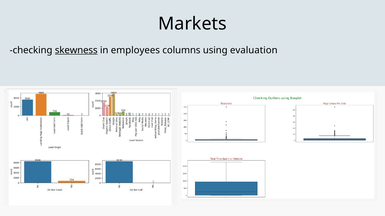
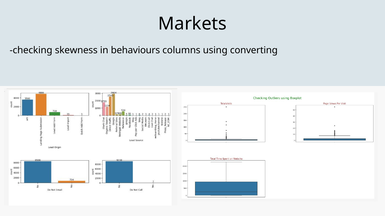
skewness underline: present -> none
employees: employees -> behaviours
evaluation: evaluation -> converting
